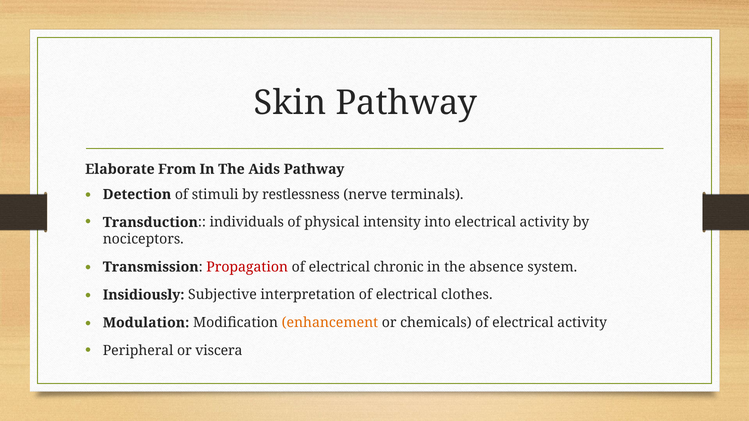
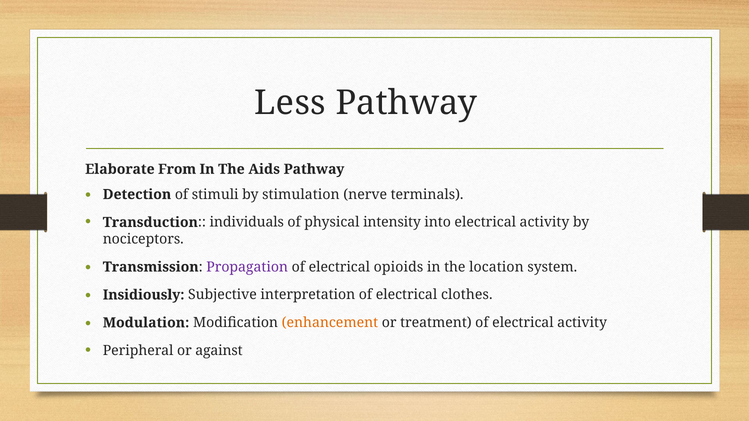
Skin: Skin -> Less
restlessness: restlessness -> stimulation
Propagation colour: red -> purple
chronic: chronic -> opioids
absence: absence -> location
chemicals: chemicals -> treatment
viscera: viscera -> against
